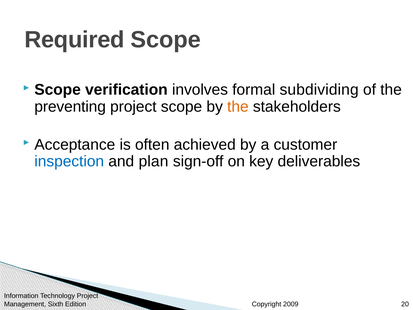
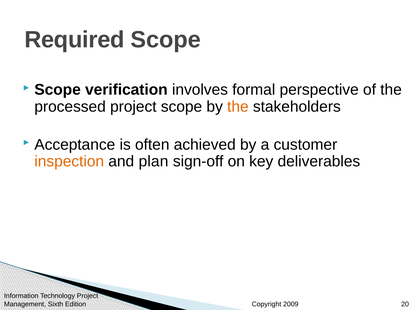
subdividing: subdividing -> perspective
preventing: preventing -> processed
inspection colour: blue -> orange
